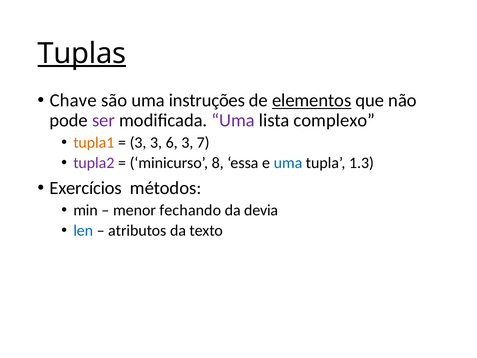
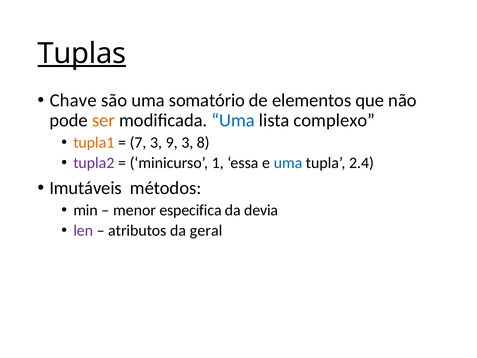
instruções: instruções -> somatório
elementos underline: present -> none
ser colour: purple -> orange
Uma at (233, 120) colour: purple -> blue
3 at (138, 142): 3 -> 7
6: 6 -> 9
7: 7 -> 8
8: 8 -> 1
1.3: 1.3 -> 2.4
Exercícios: Exercícios -> Imutáveis
fechando: fechando -> especifica
len colour: blue -> purple
texto: texto -> geral
